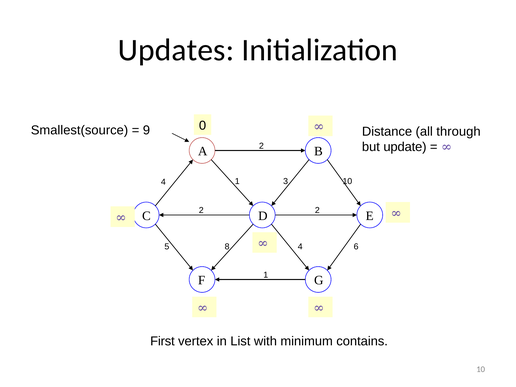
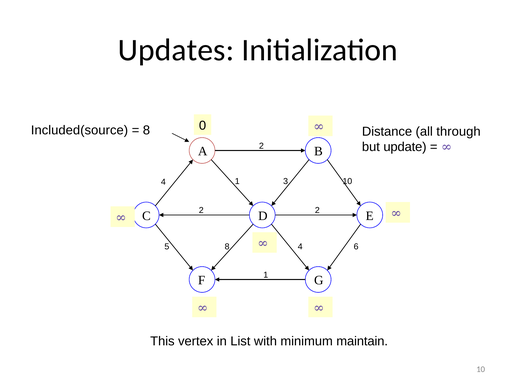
Smallest(source: Smallest(source -> Included(source
9 at (146, 130): 9 -> 8
First: First -> This
contains: contains -> maintain
